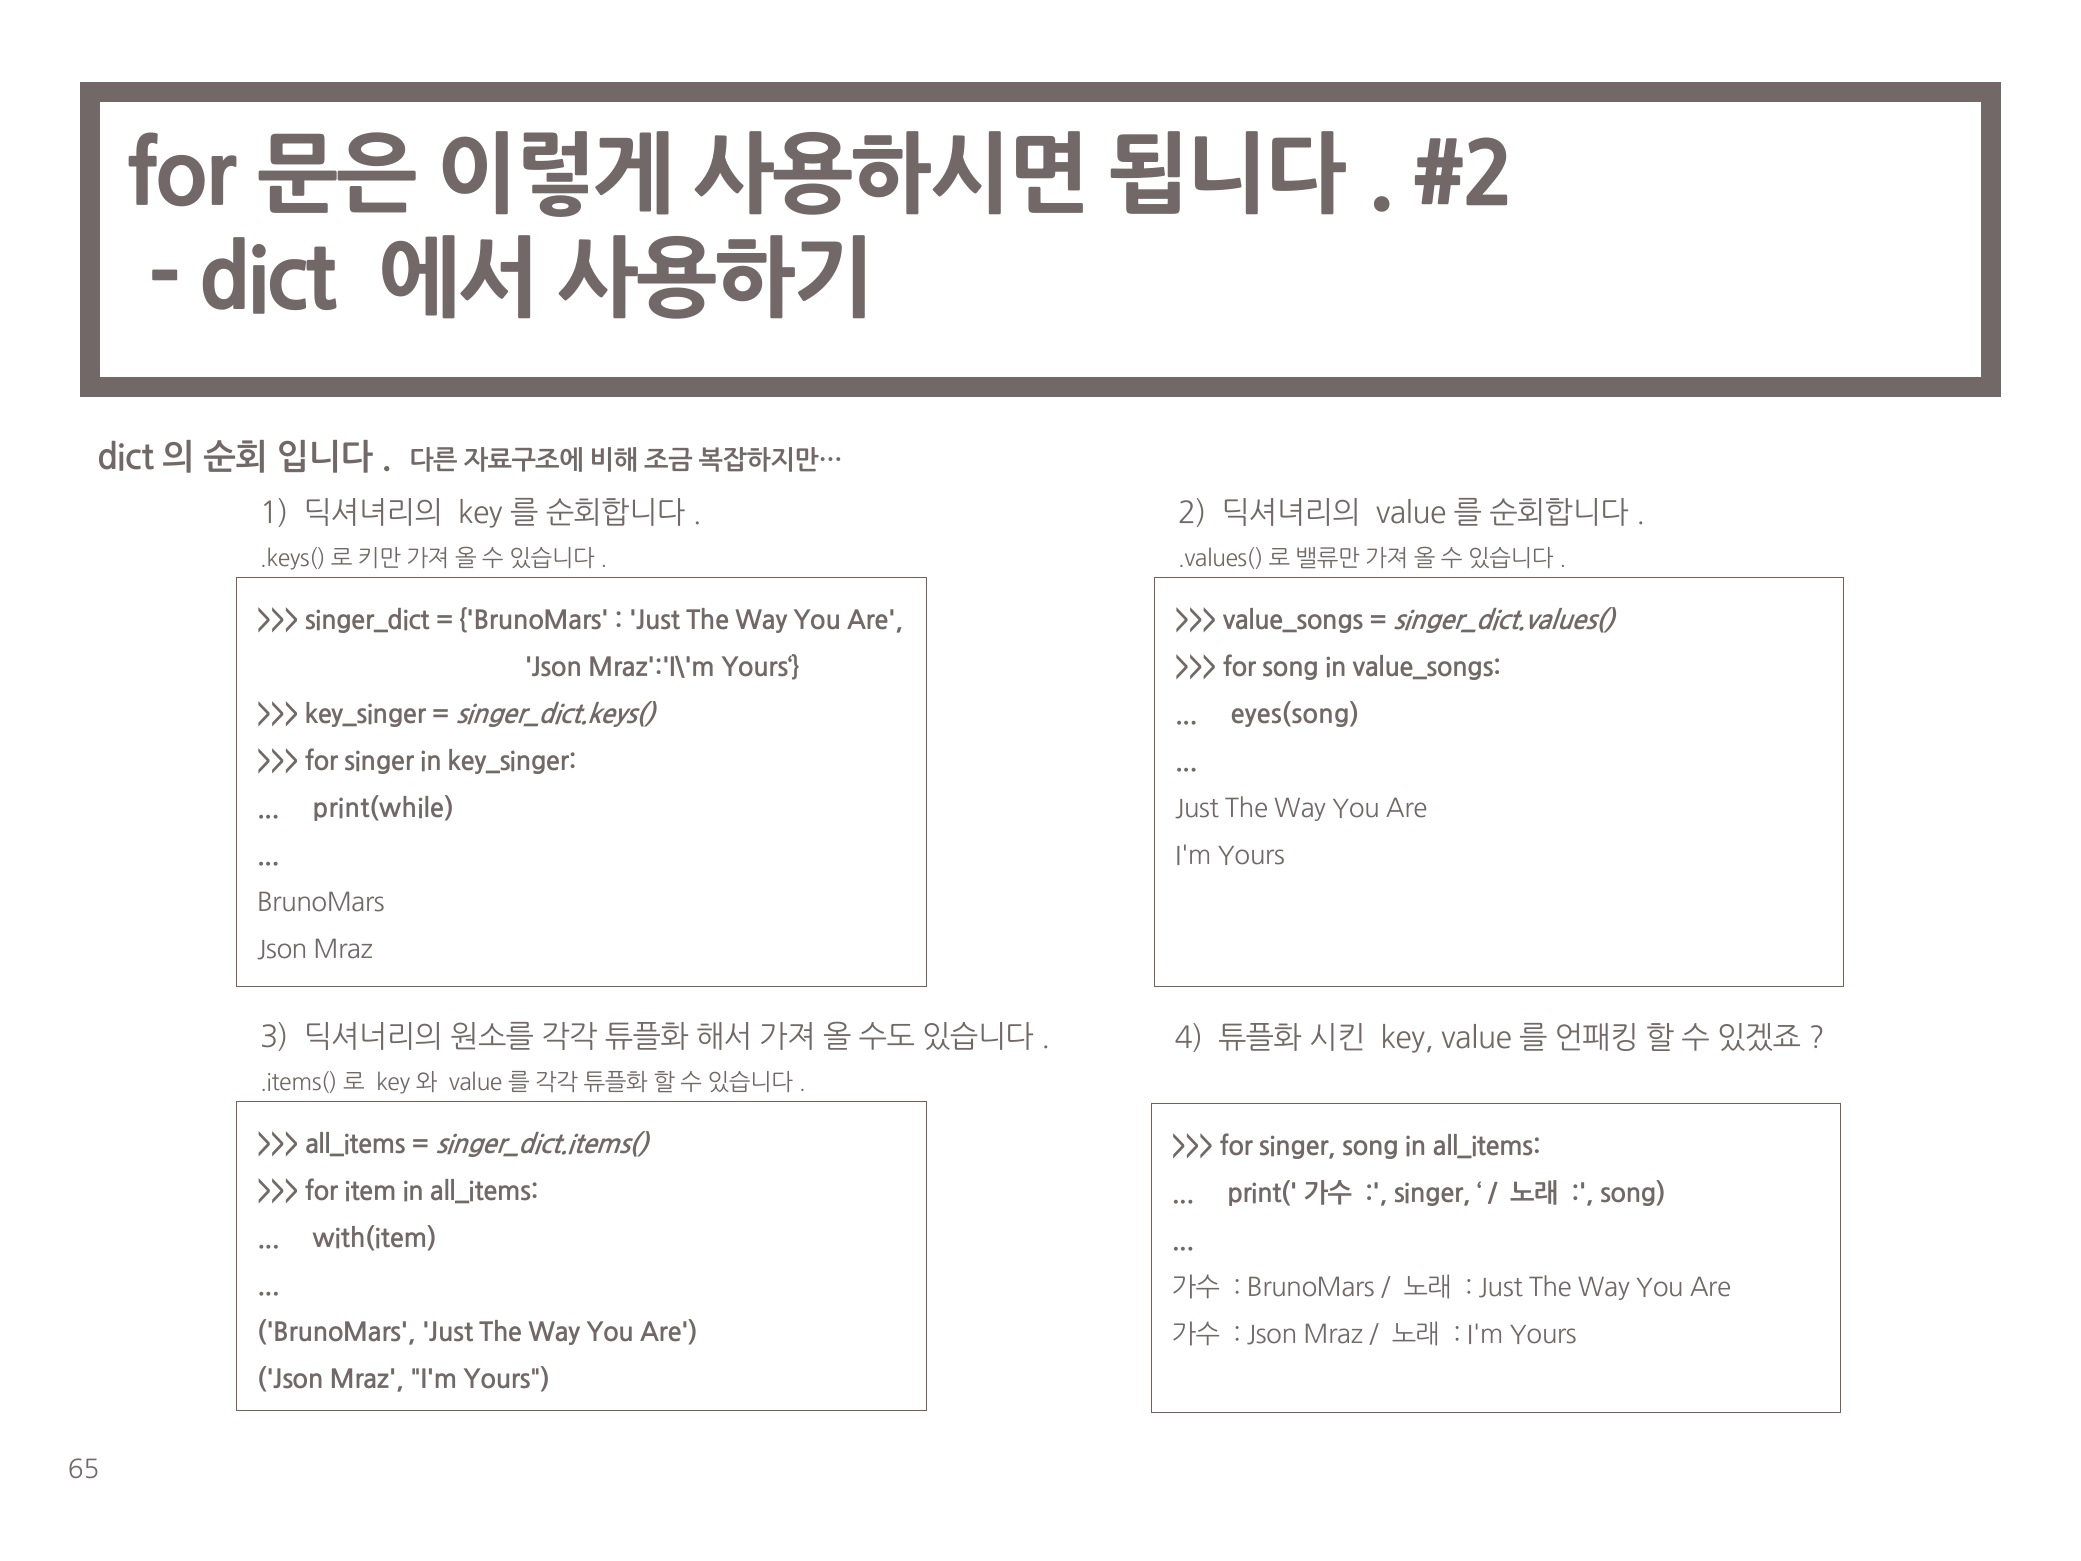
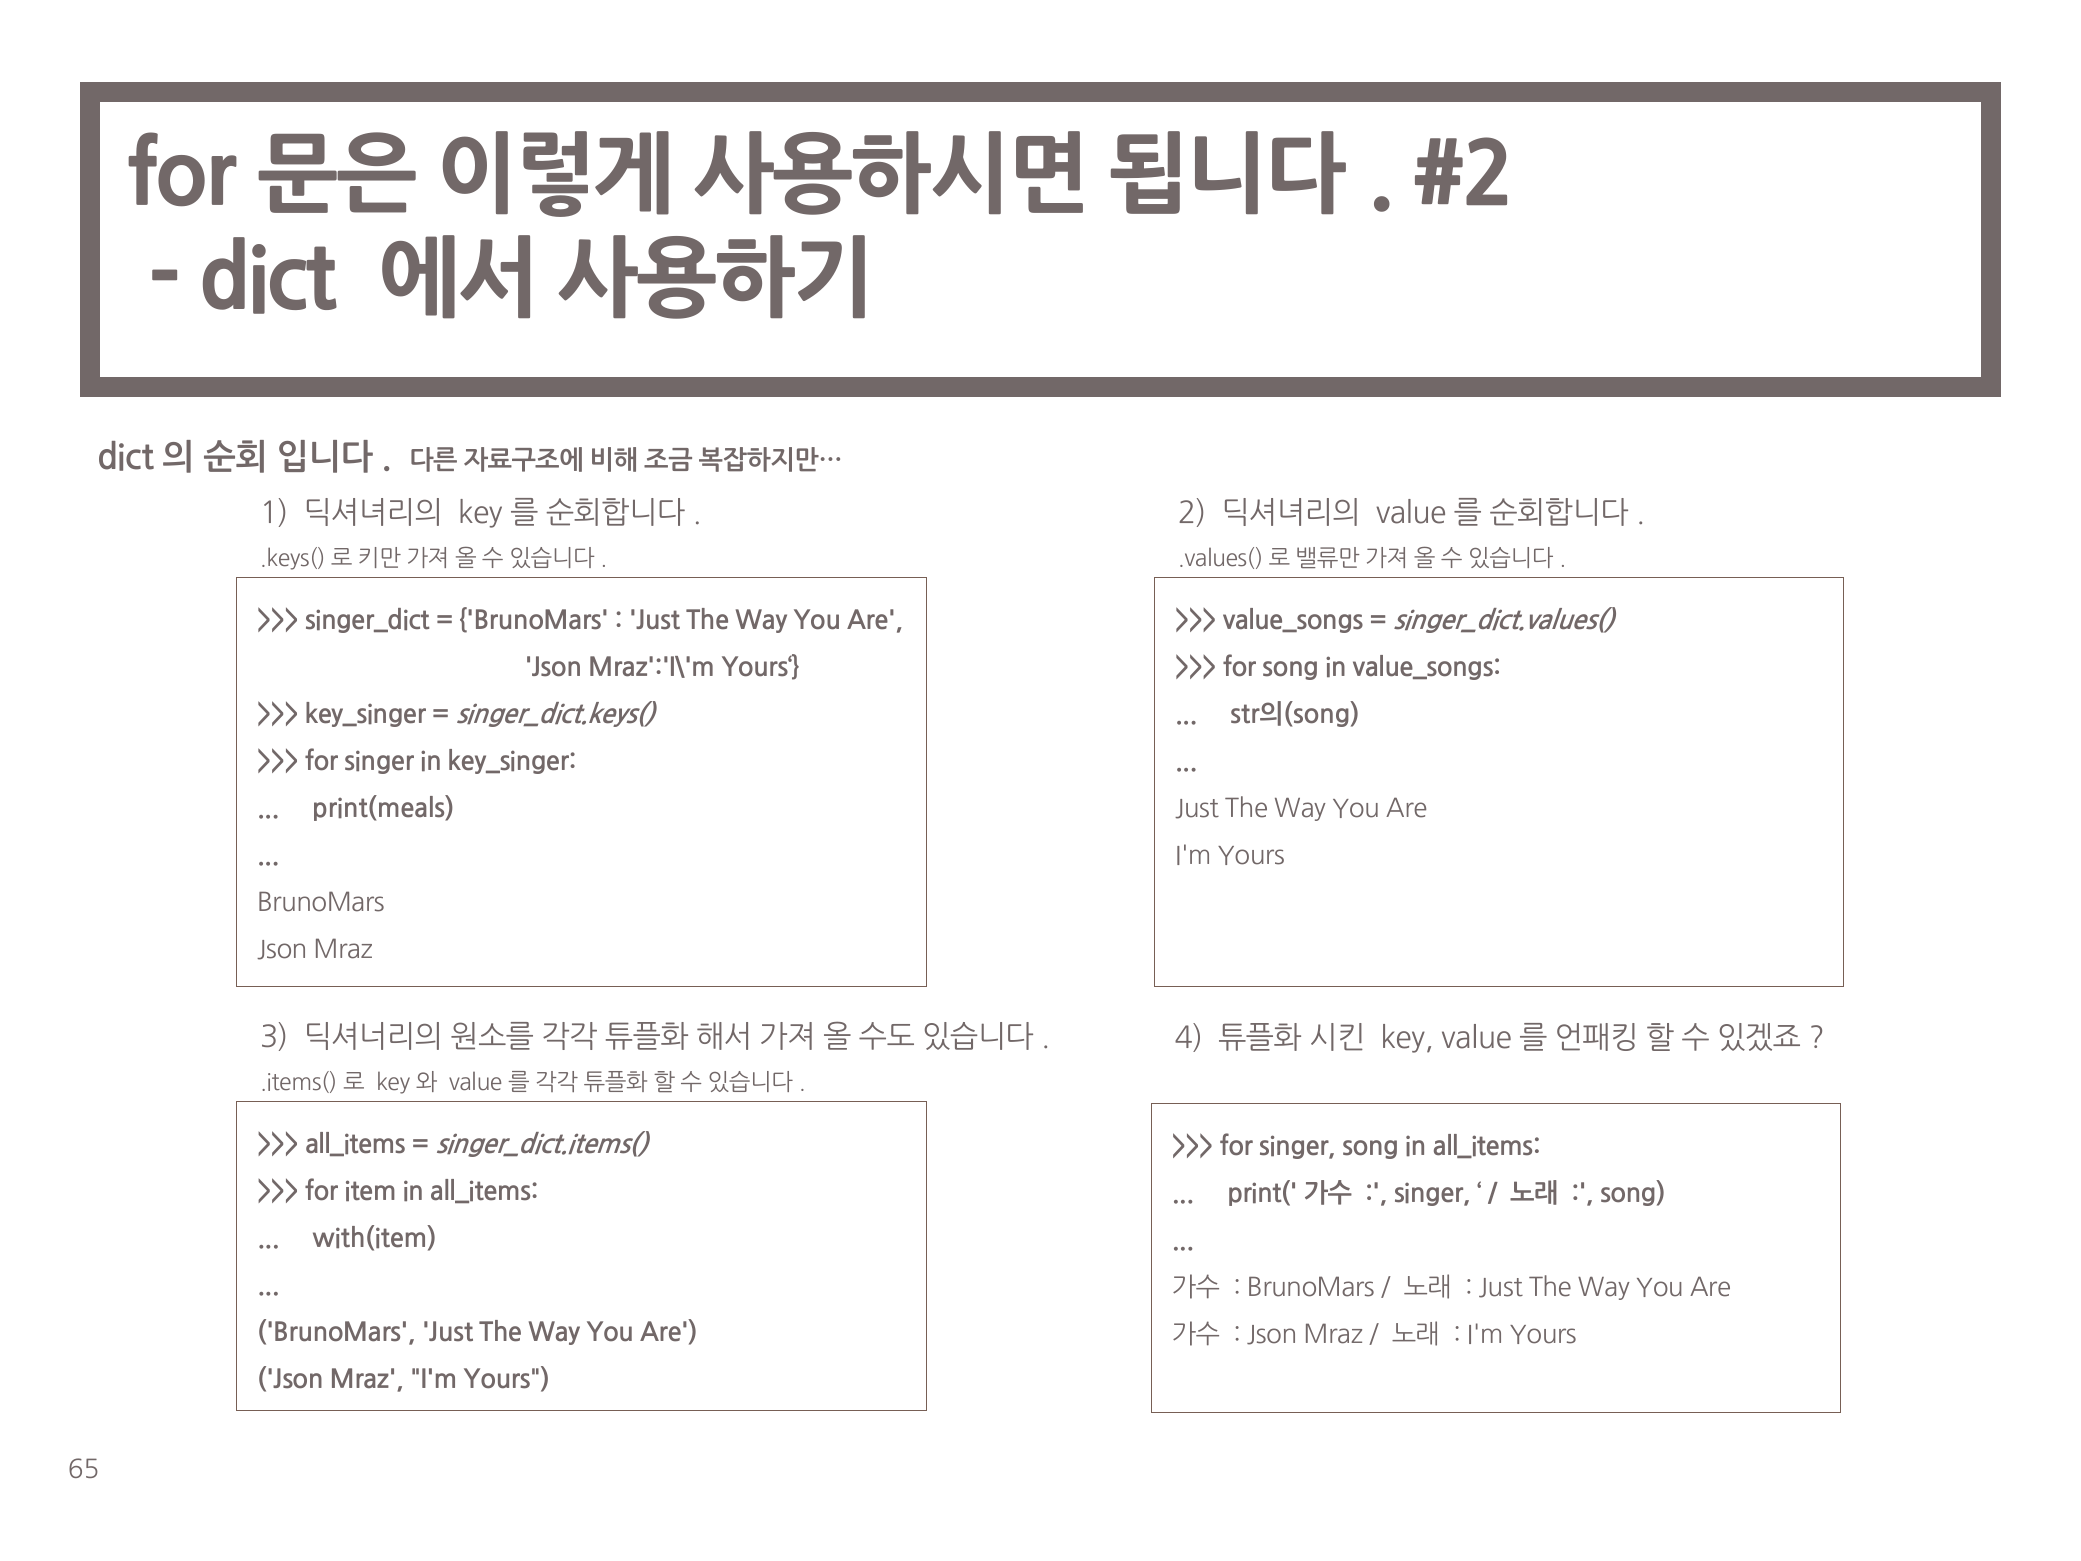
eyes(song: eyes(song -> str의(song
print(while: print(while -> print(meals
